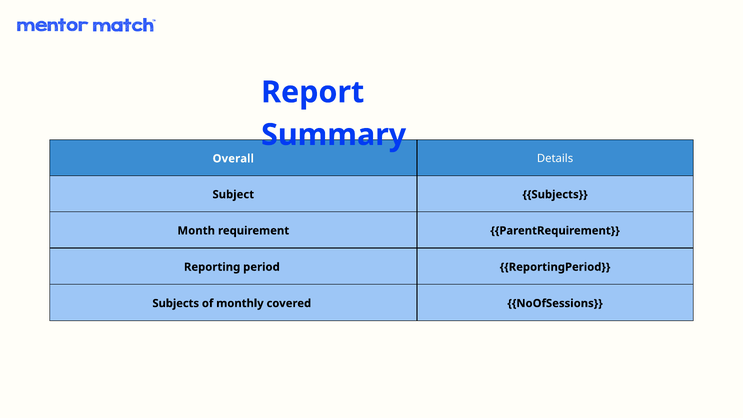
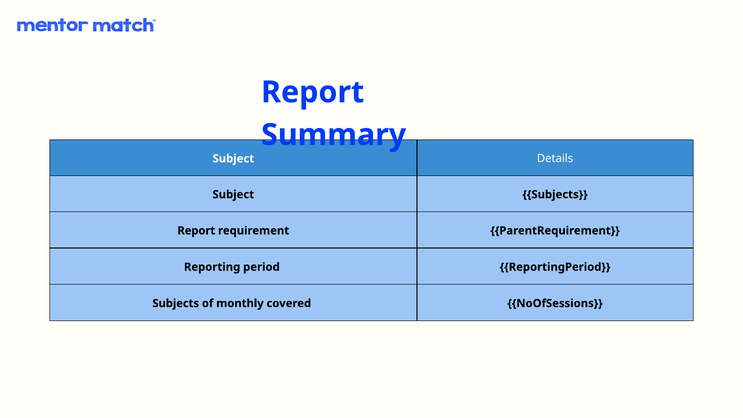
Overall at (233, 159): Overall -> Subject
Month at (196, 231): Month -> Report
